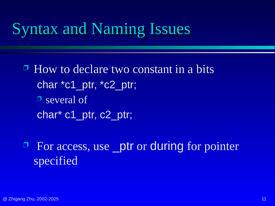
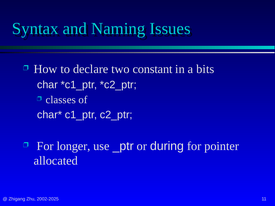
several: several -> classes
access: access -> longer
specified: specified -> allocated
